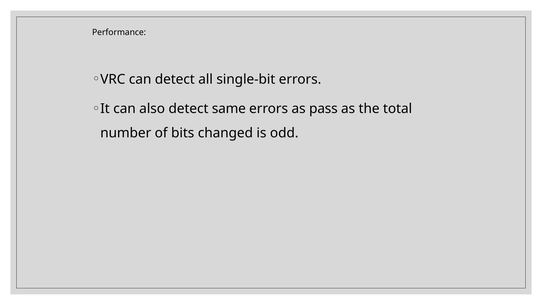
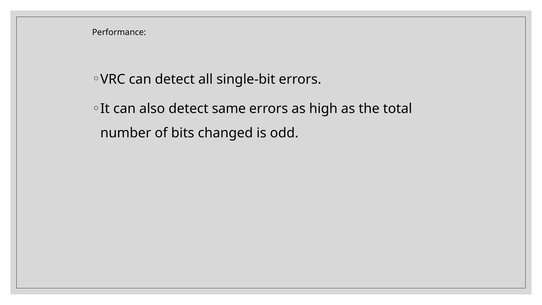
pass: pass -> high
